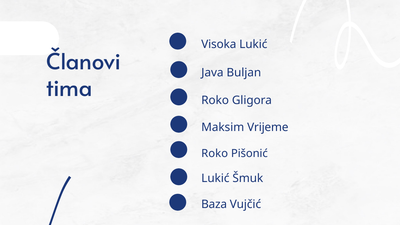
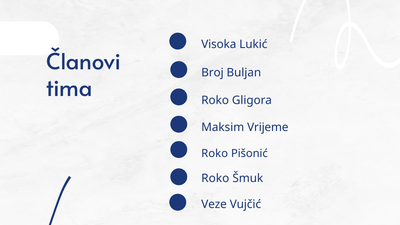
Java: Java -> Broj
Lukić at (215, 178): Lukić -> Roko
Baza: Baza -> Veze
